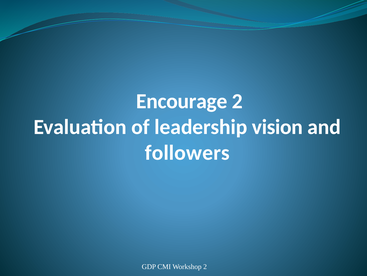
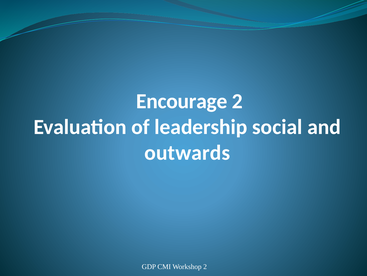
vision: vision -> social
followers: followers -> outwards
